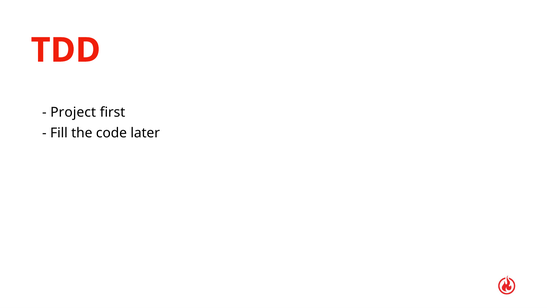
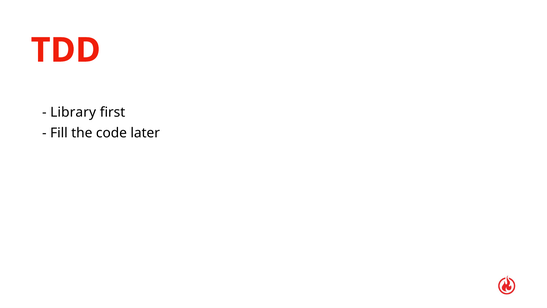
Project: Project -> Library
